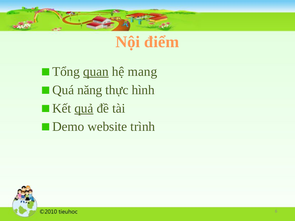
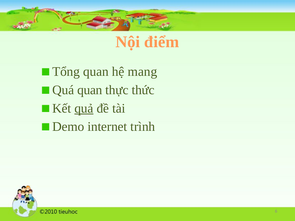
quan at (96, 72) underline: present -> none
Quá năng: năng -> quan
hình: hình -> thức
website: website -> internet
